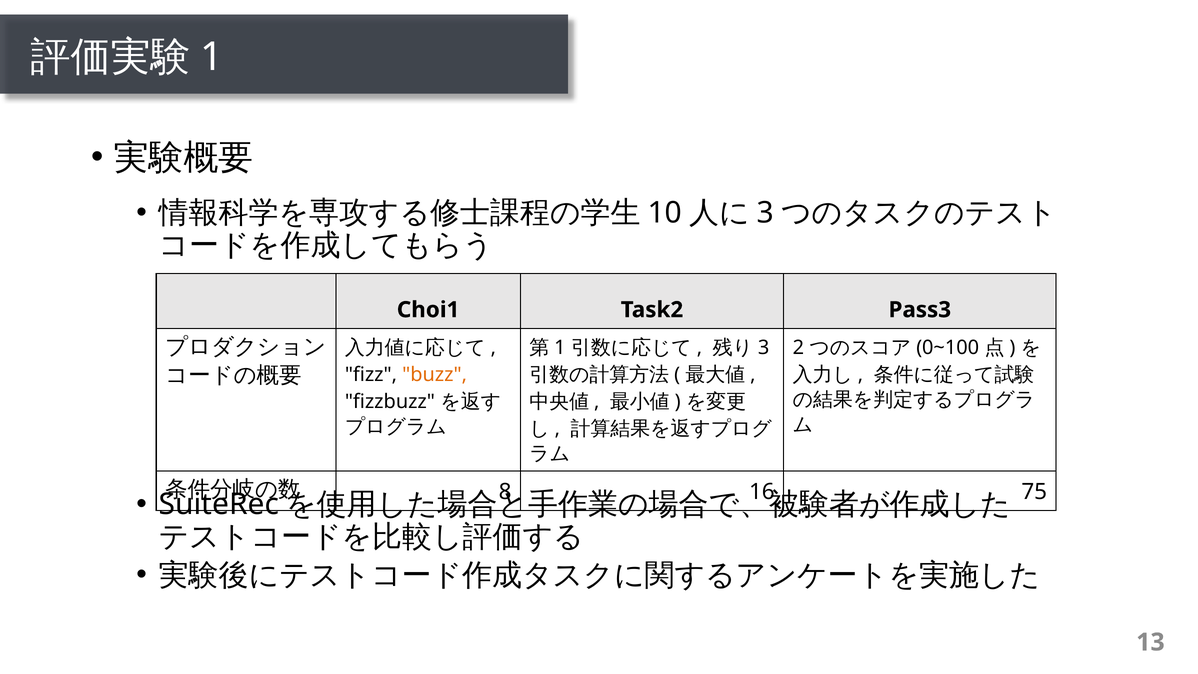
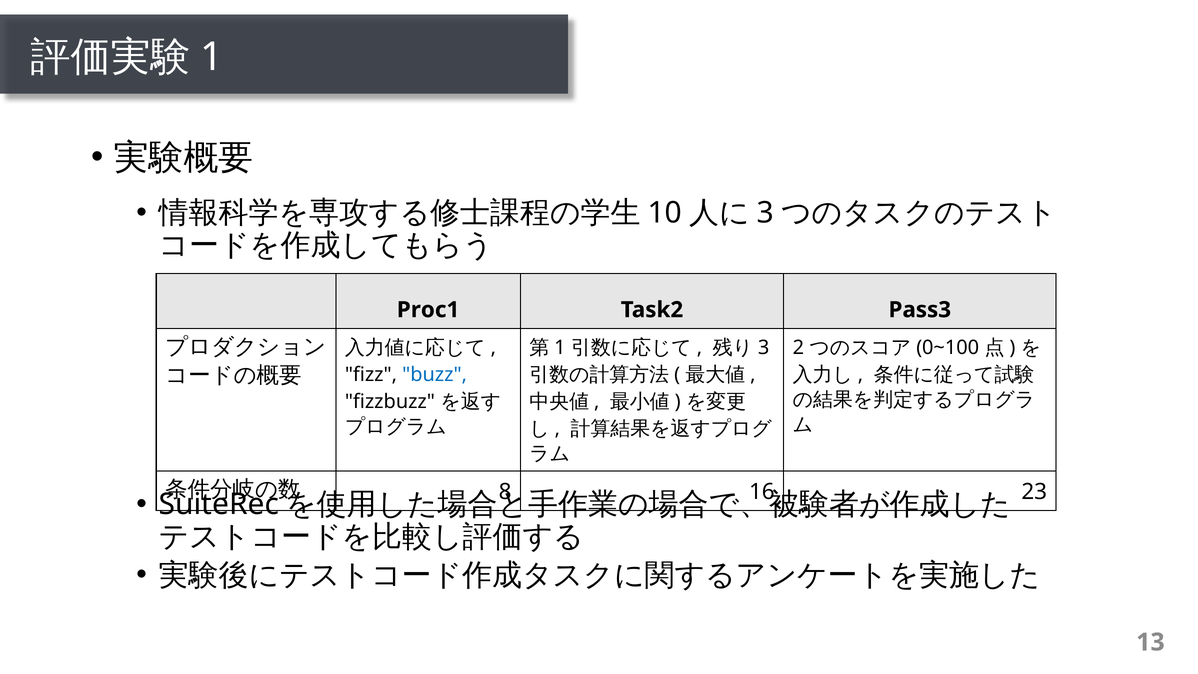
Choi1: Choi1 -> Proc1
buzz colour: orange -> blue
75: 75 -> 23
